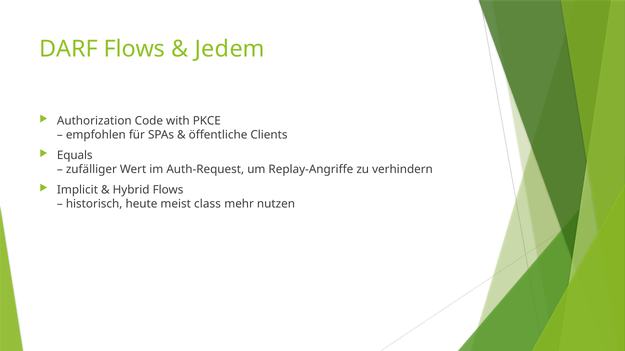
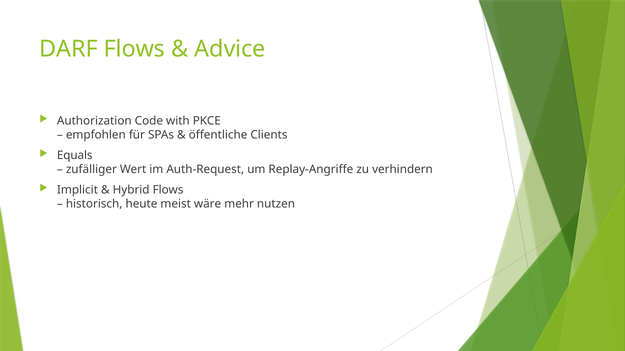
Jedem: Jedem -> Advice
class: class -> wäre
